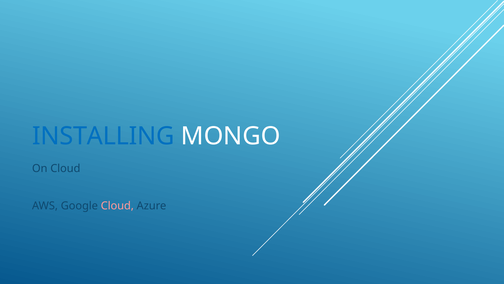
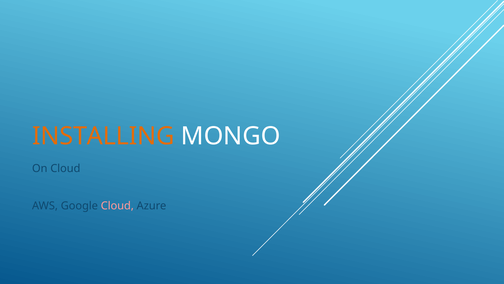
INSTALLING colour: blue -> orange
